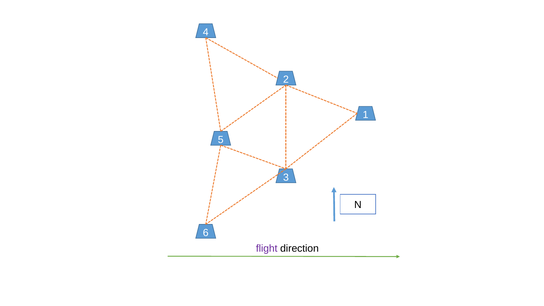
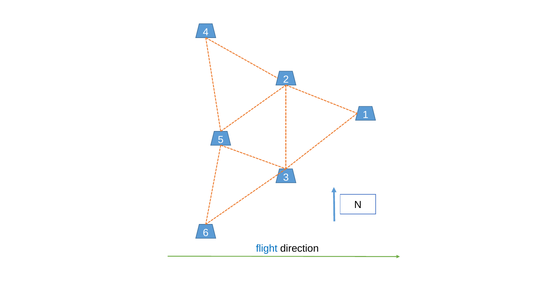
flight colour: purple -> blue
